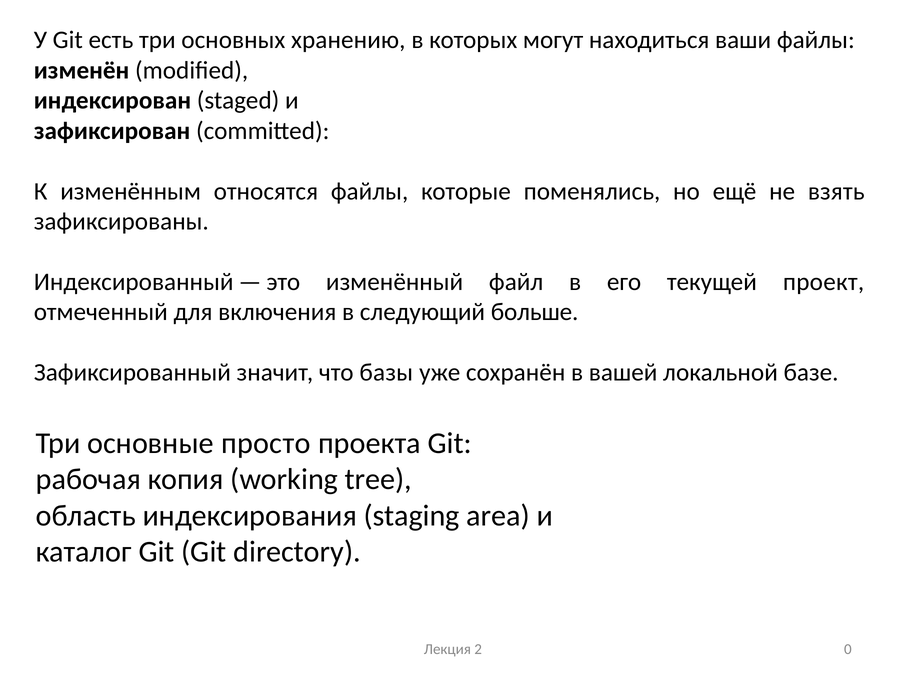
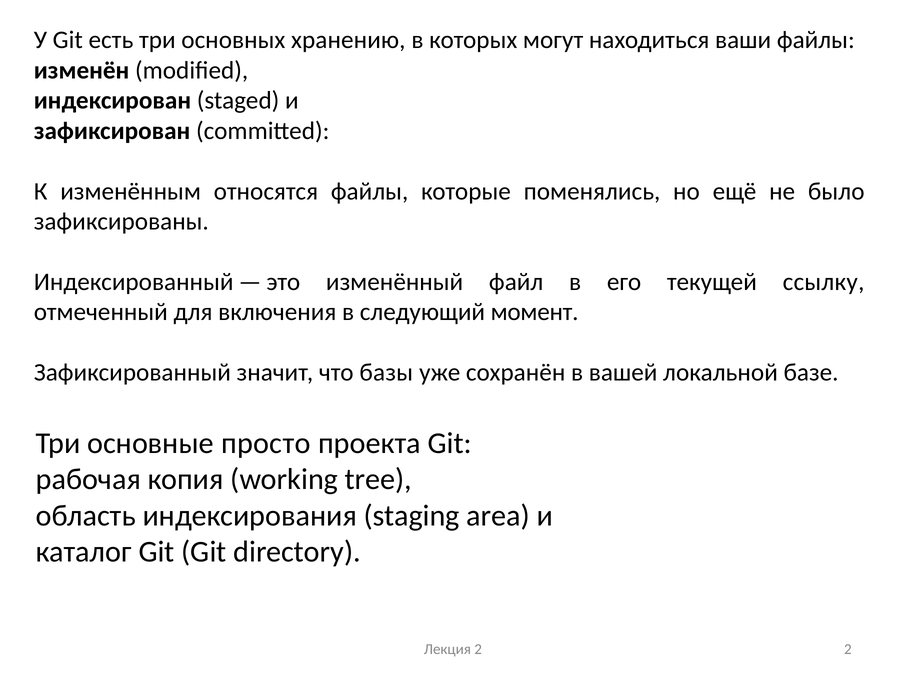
взять: взять -> было
проект: проект -> ссылку
больше: больше -> момент
2 0: 0 -> 2
